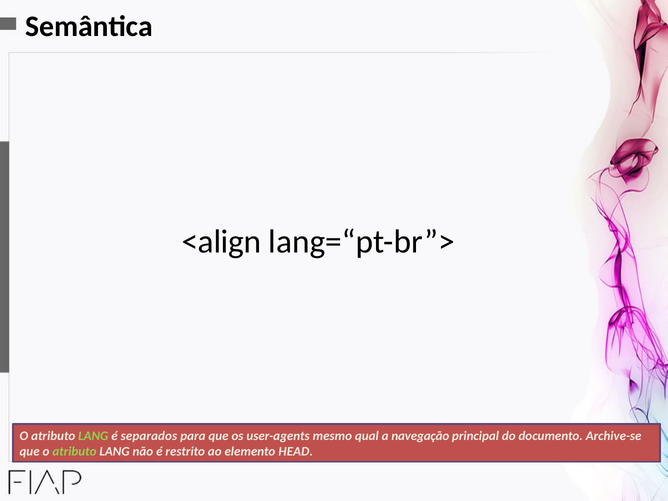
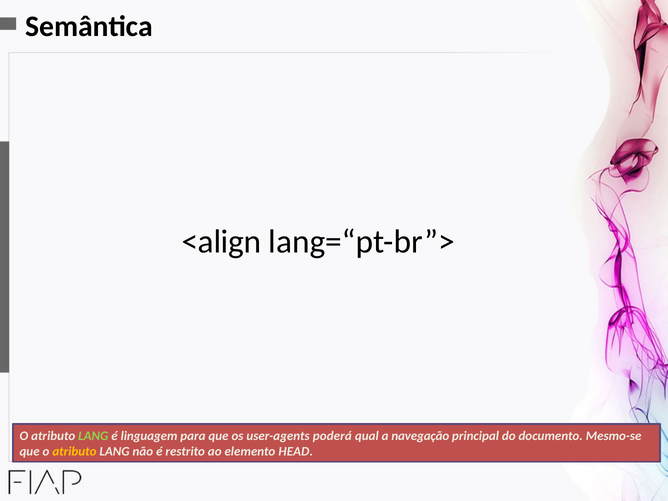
separados: separados -> linguagem
mesmo: mesmo -> poderá
Archive-se: Archive-se -> Mesmo-se
atributo at (74, 452) colour: light green -> yellow
